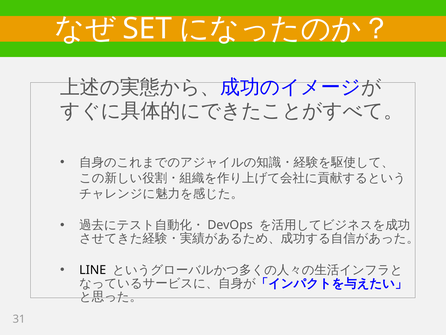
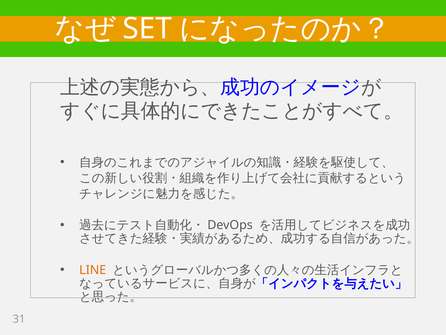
LINE colour: black -> orange
